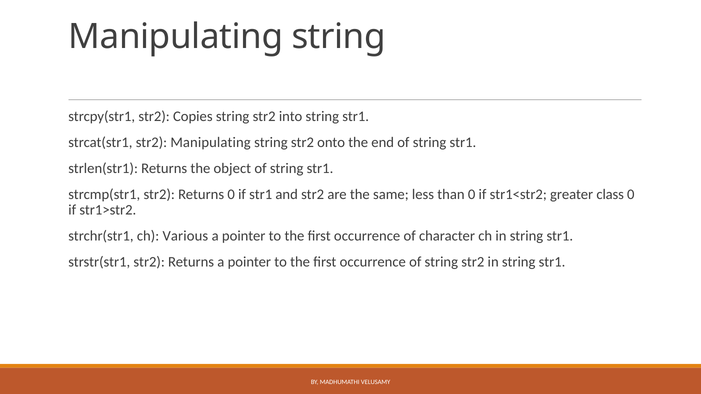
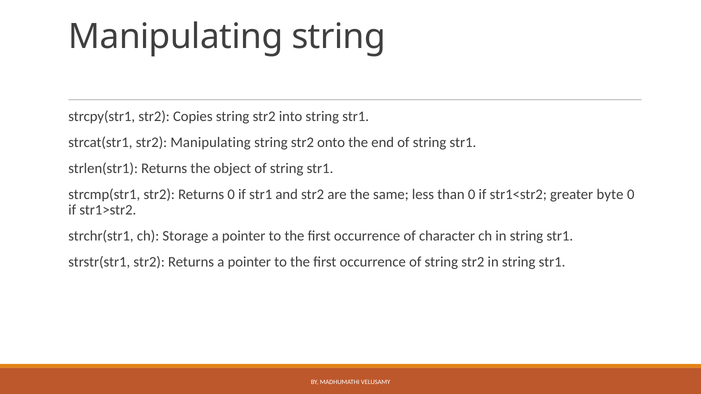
class: class -> byte
Various: Various -> Storage
